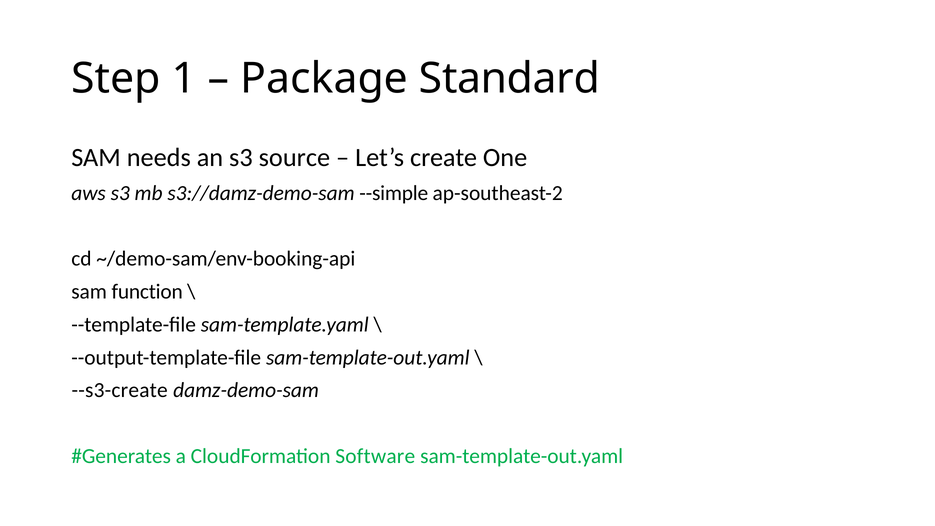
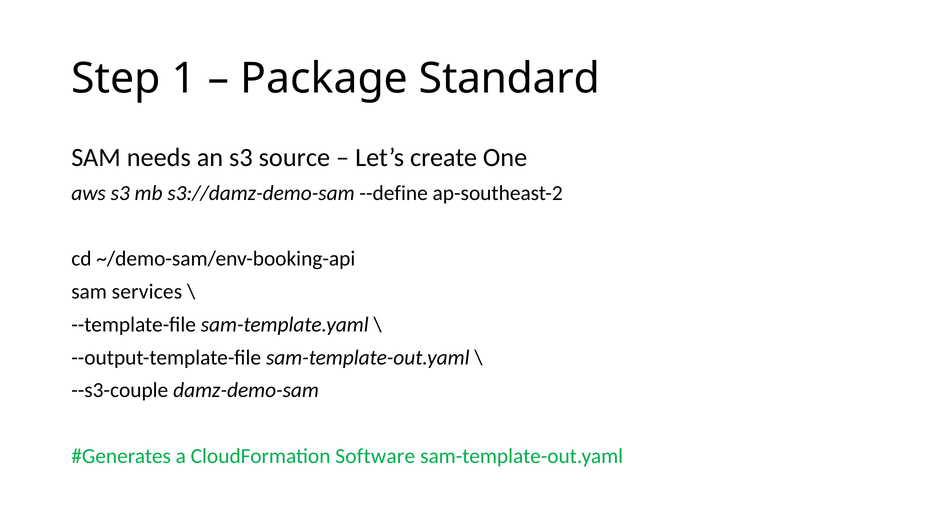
--simple: --simple -> --define
function: function -> services
--s3-create: --s3-create -> --s3-couple
